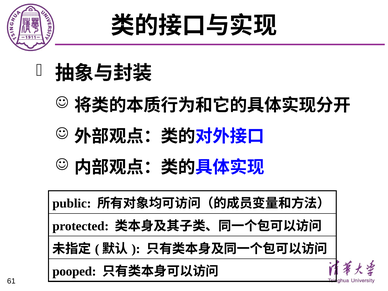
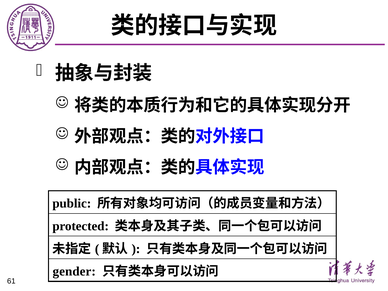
pooped: pooped -> gender
